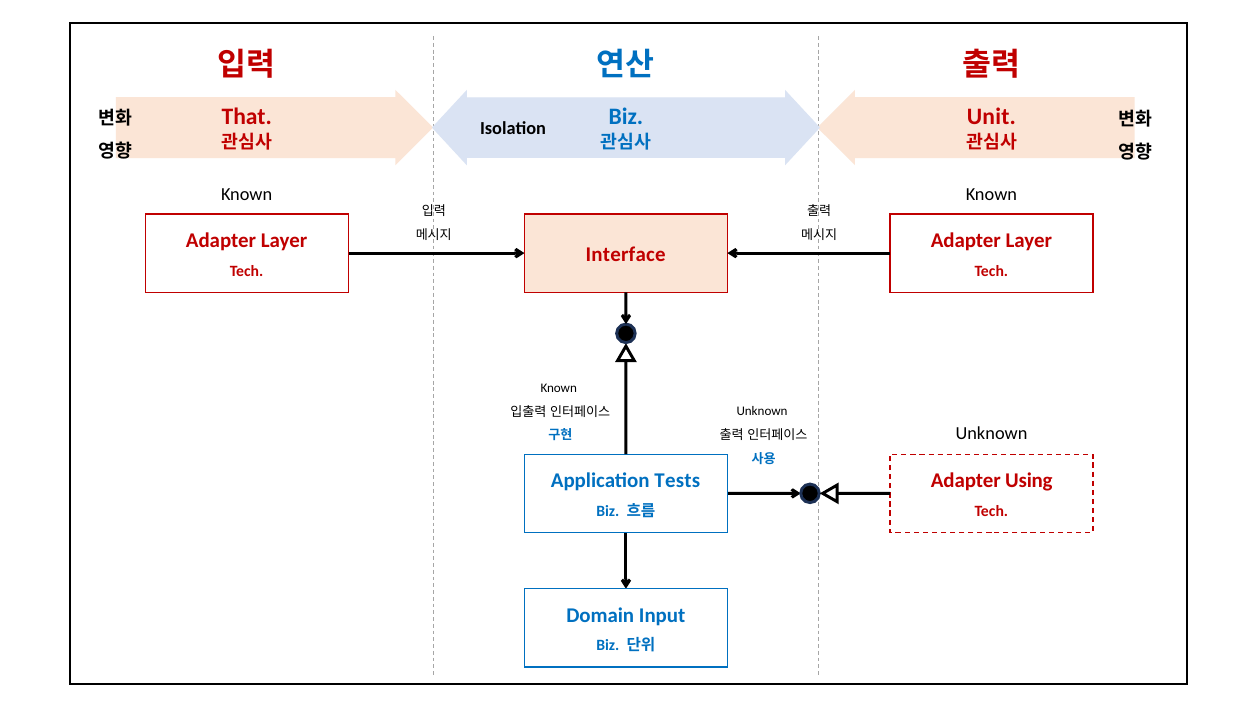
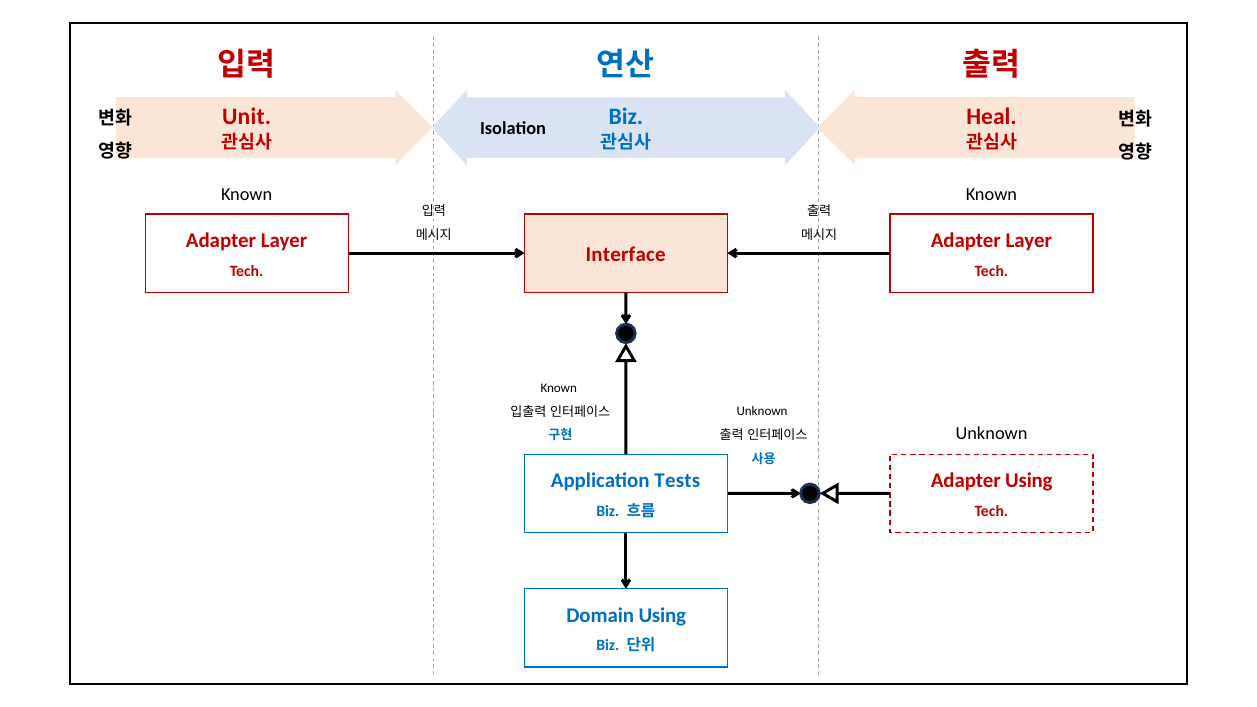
That: That -> Unit
Unit: Unit -> Heal
Domain Input: Input -> Using
